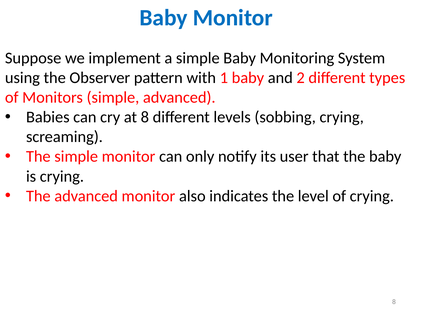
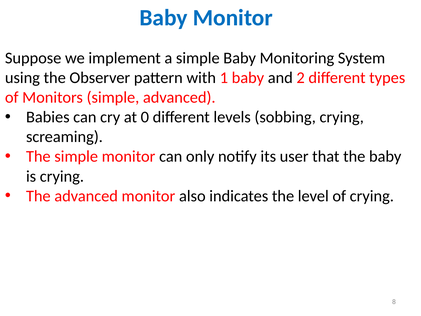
at 8: 8 -> 0
